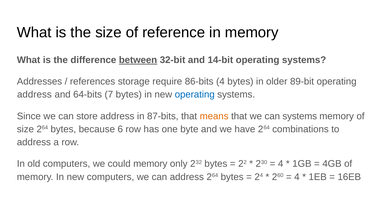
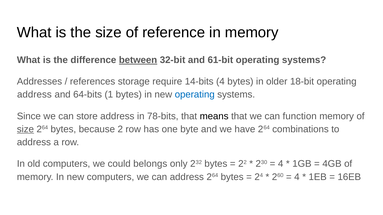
14-bit: 14-bit -> 61-bit
86-bits: 86-bits -> 14-bits
89-bit: 89-bit -> 18-bit
7: 7 -> 1
87-bits: 87-bits -> 78-bits
means colour: orange -> black
can systems: systems -> function
size at (25, 129) underline: none -> present
6: 6 -> 2
could memory: memory -> belongs
